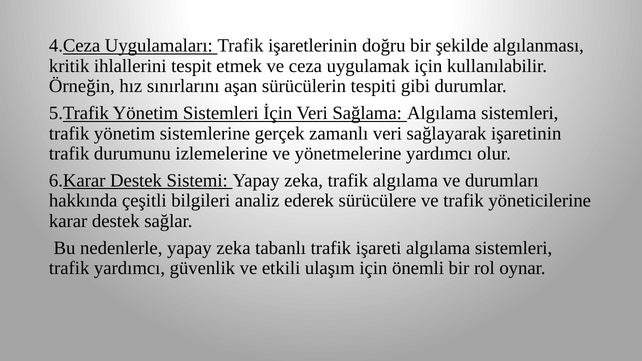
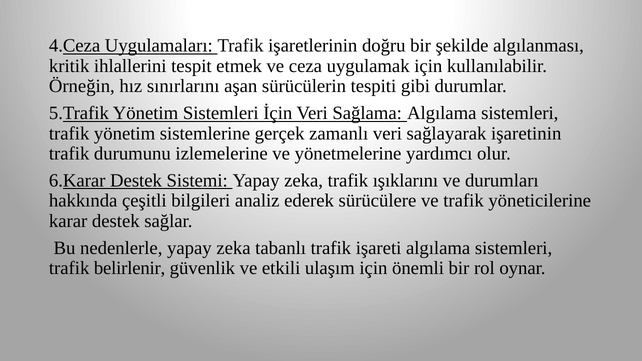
trafik algılama: algılama -> ışıklarını
trafik yardımcı: yardımcı -> belirlenir
